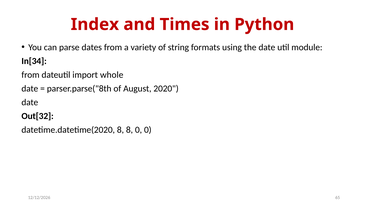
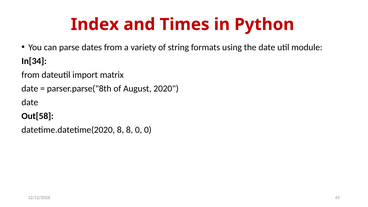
whole: whole -> matrix
Out[32: Out[32 -> Out[58
